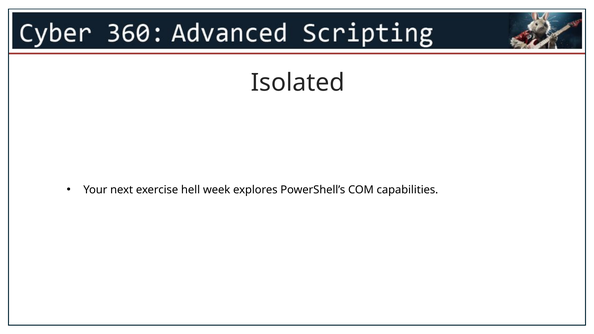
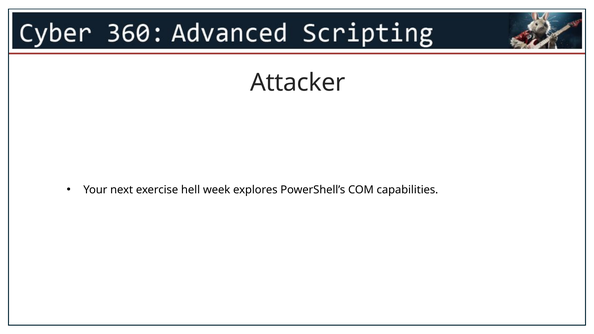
Isolated: Isolated -> Attacker
